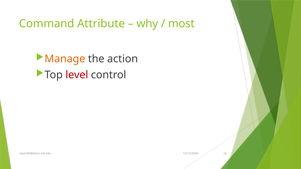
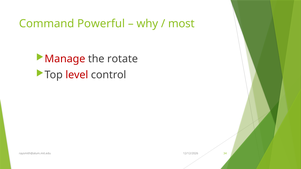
Attribute: Attribute -> Powerful
Manage colour: orange -> red
action: action -> rotate
